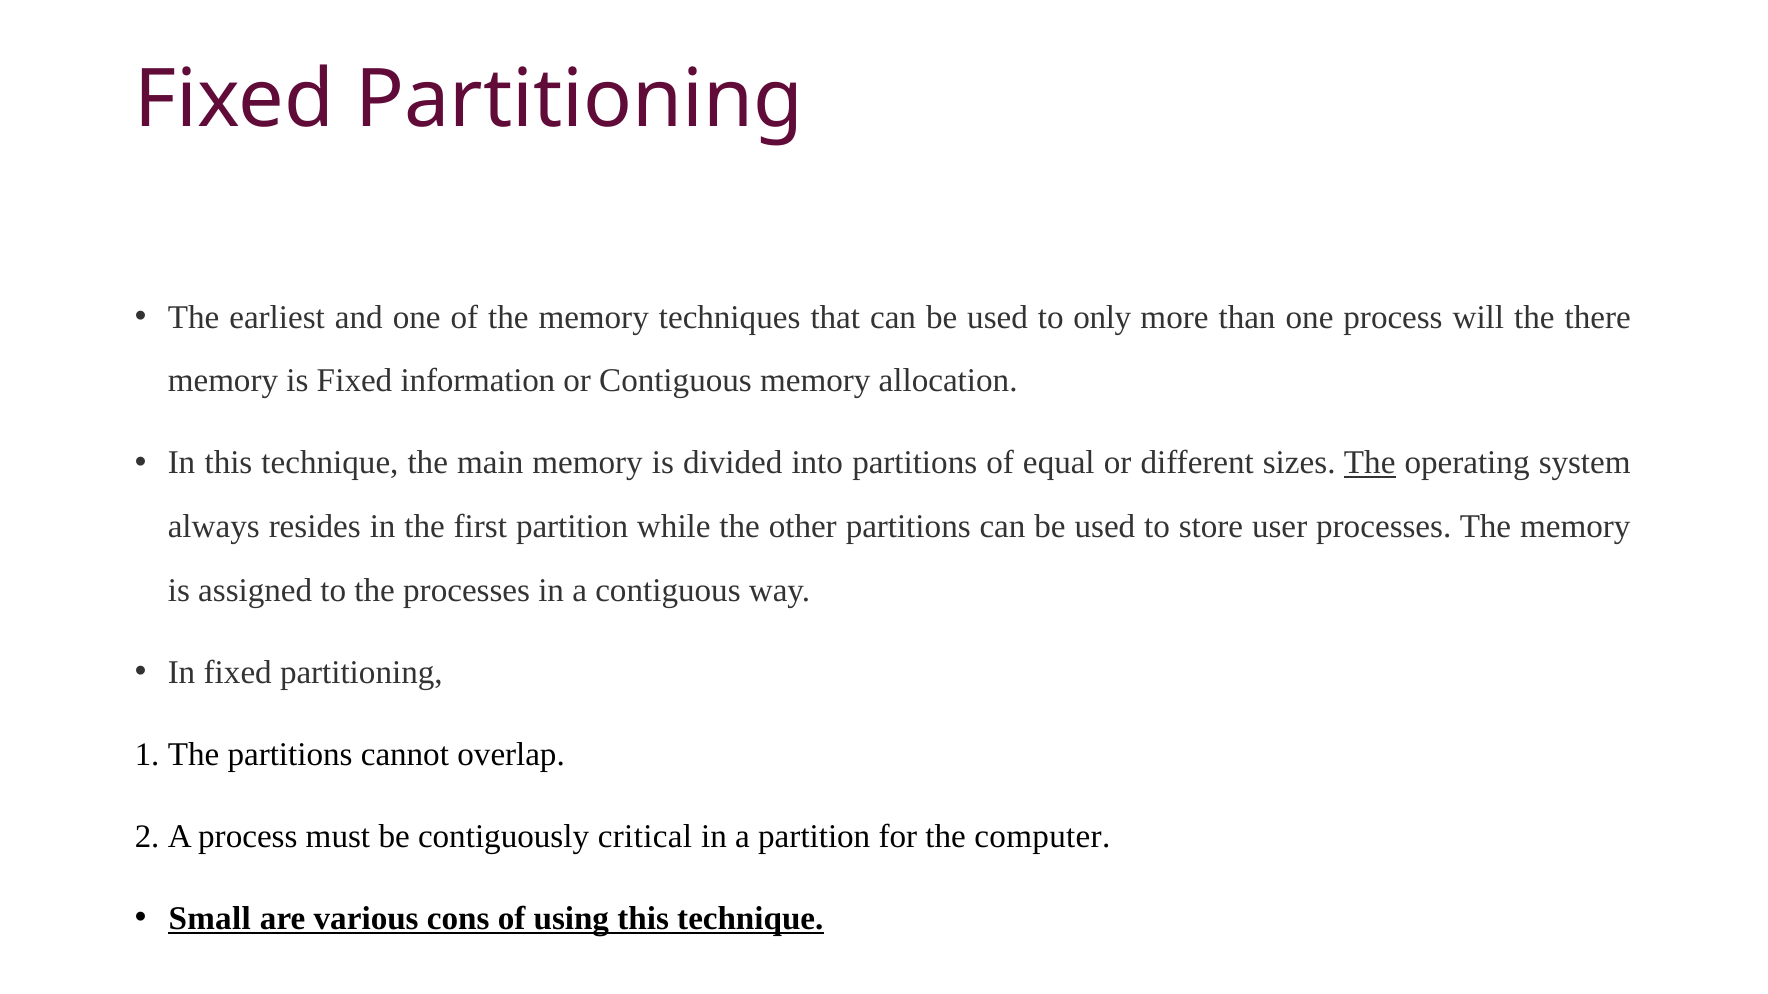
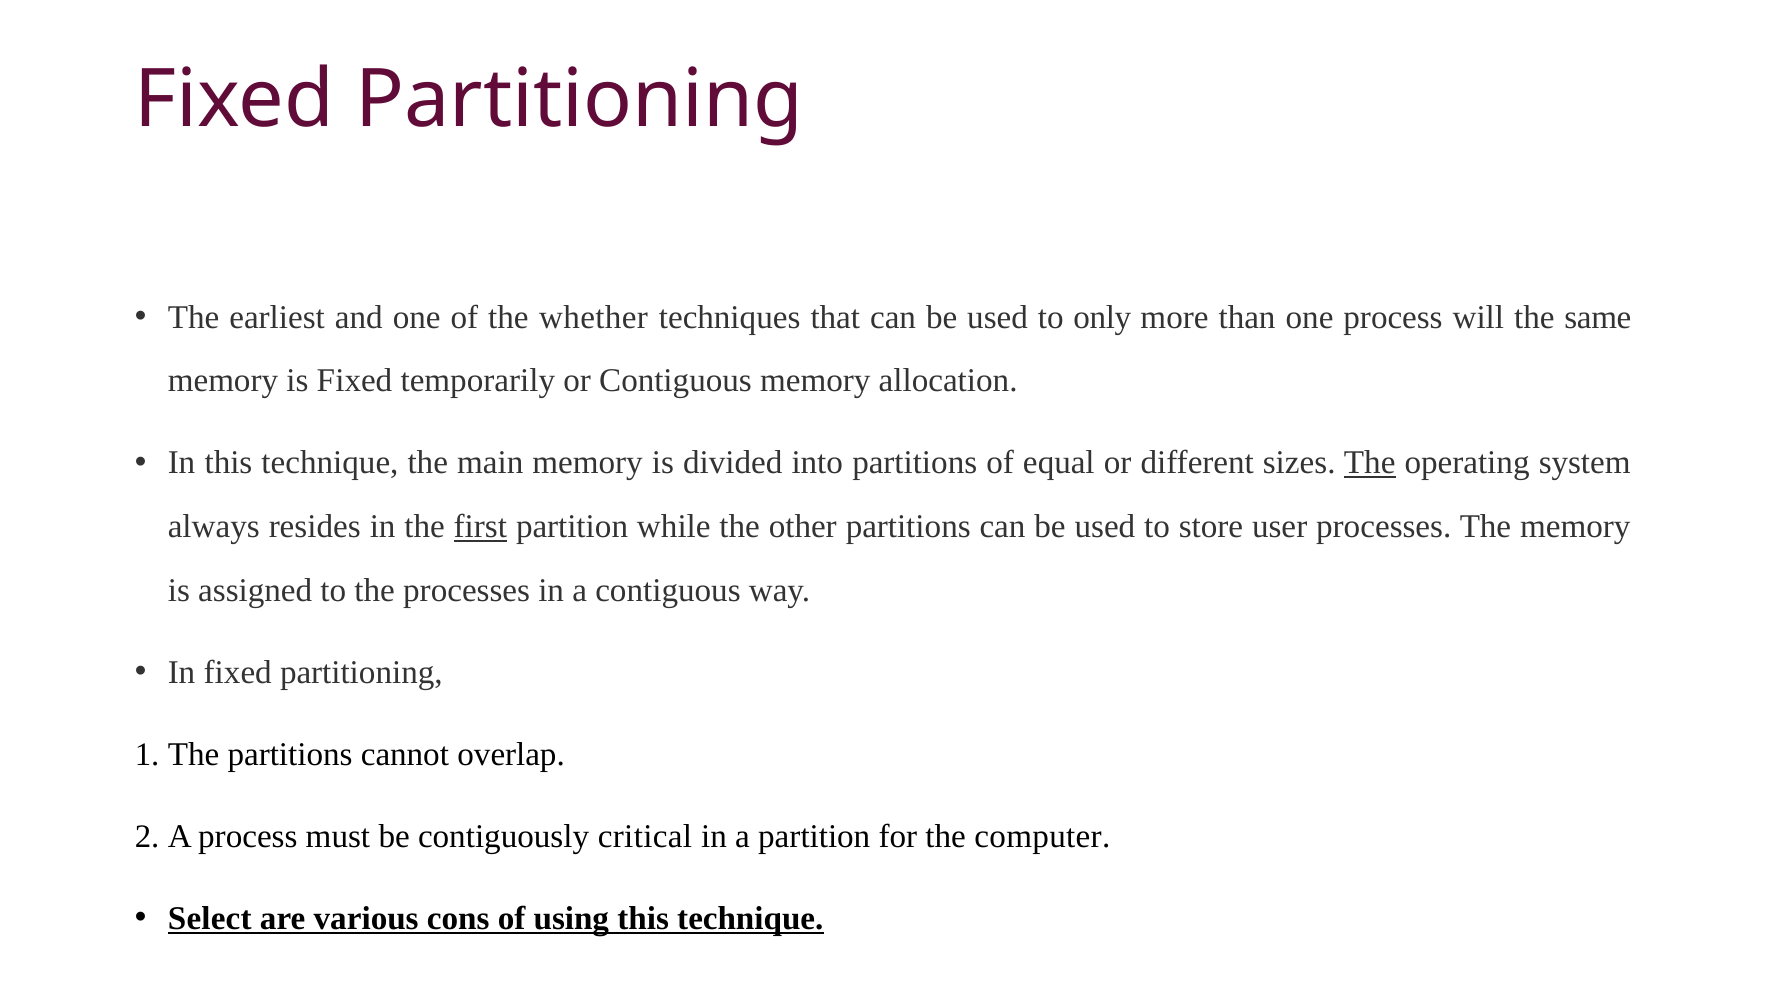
of the memory: memory -> whether
there: there -> same
information: information -> temporarily
first underline: none -> present
Small: Small -> Select
